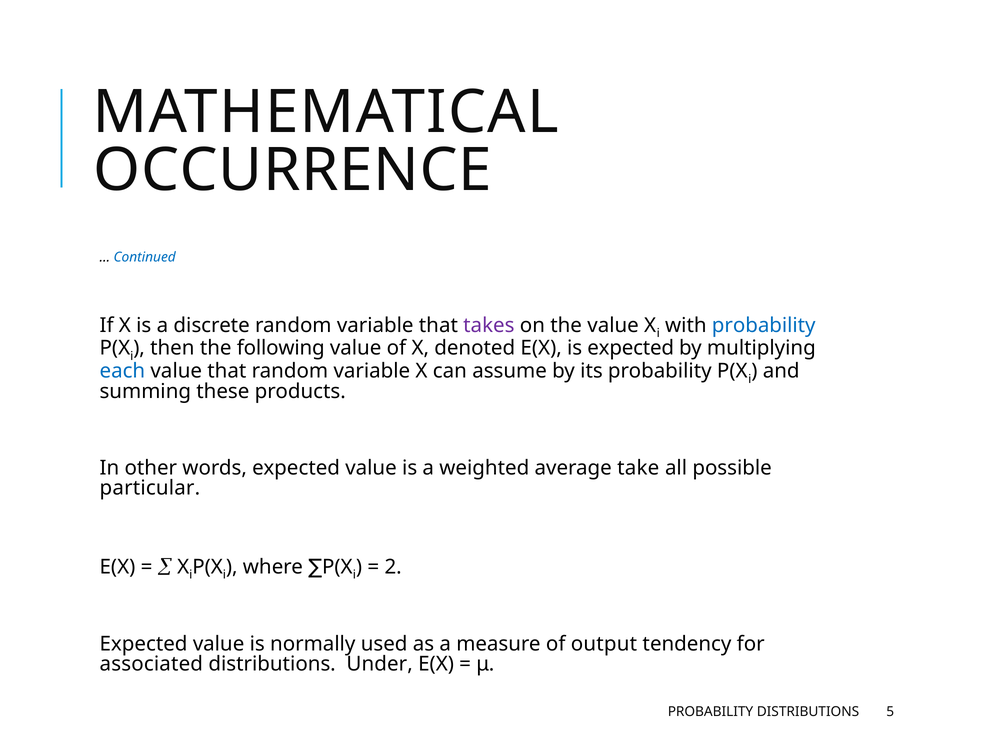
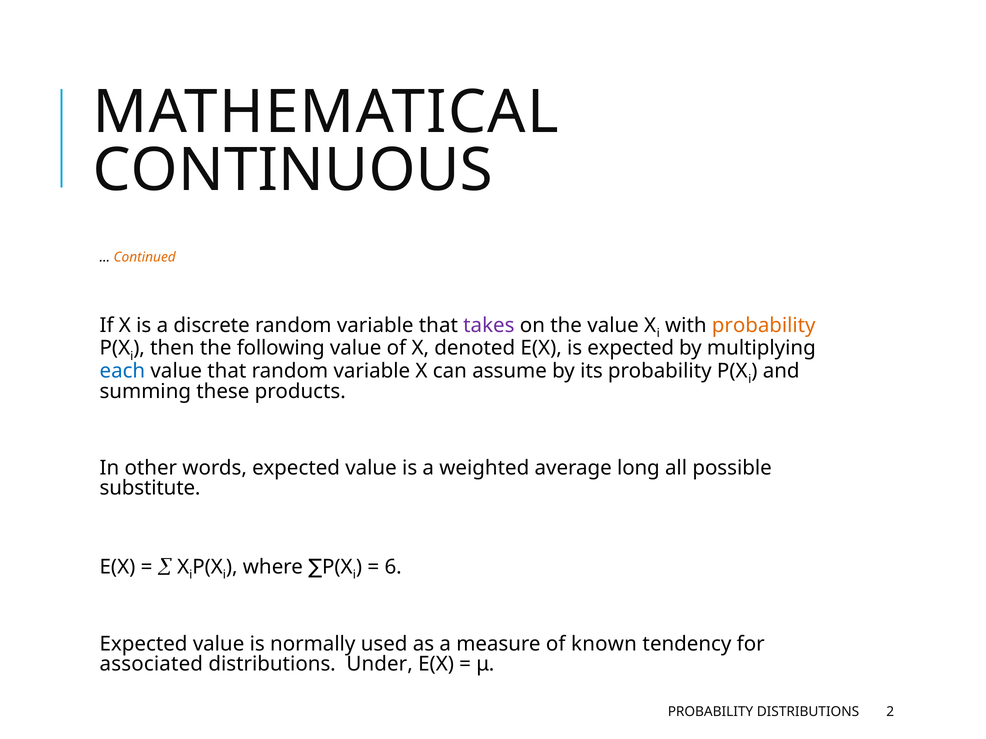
OCCURRENCE: OCCURRENCE -> CONTINUOUS
Continued colour: blue -> orange
probability at (764, 325) colour: blue -> orange
take: take -> long
particular: particular -> substitute
2: 2 -> 6
output: output -> known
5: 5 -> 2
